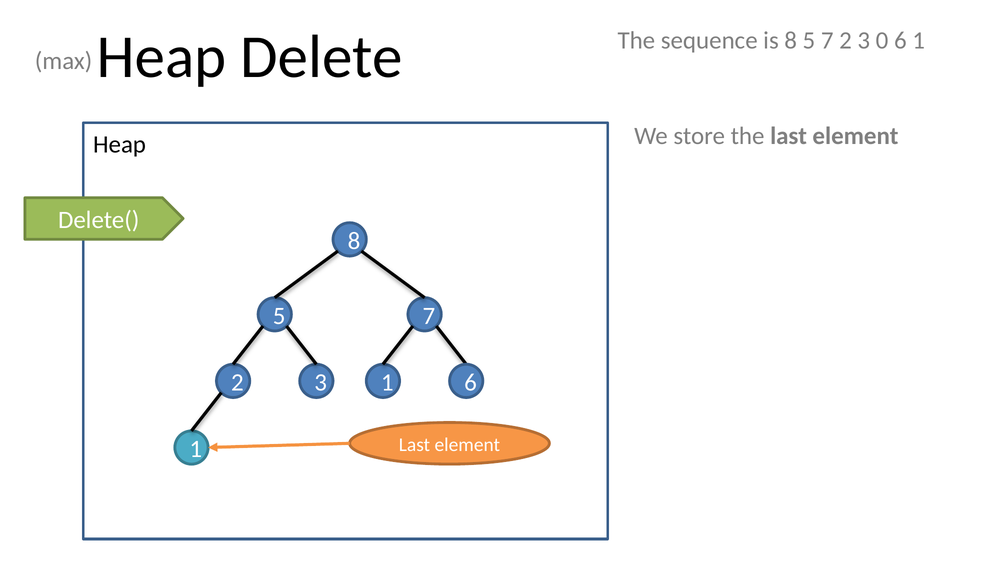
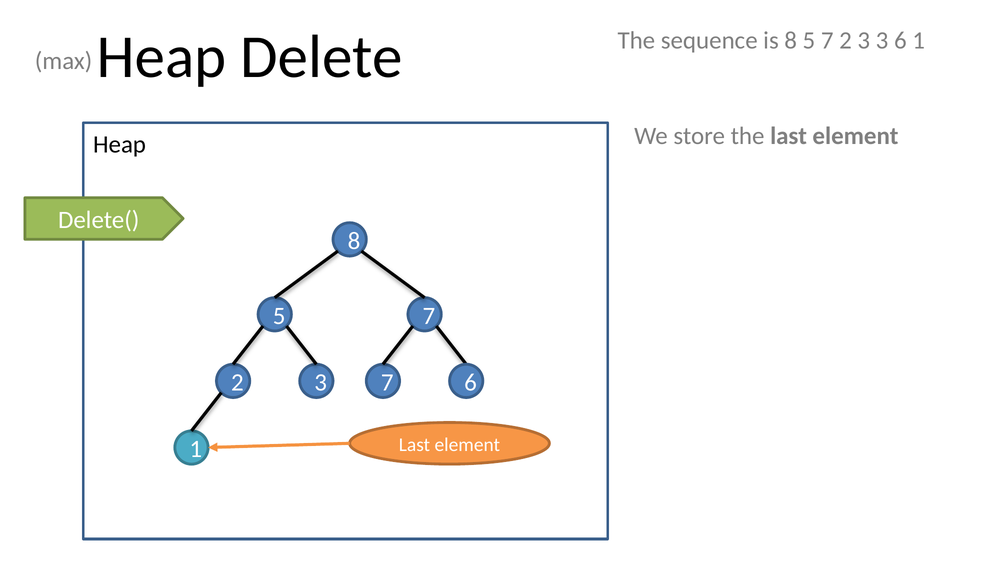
3 0: 0 -> 3
3 1: 1 -> 7
